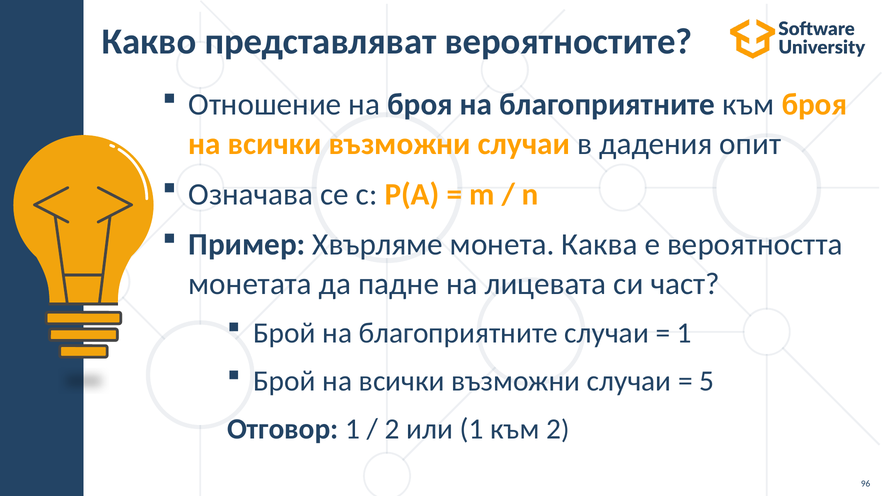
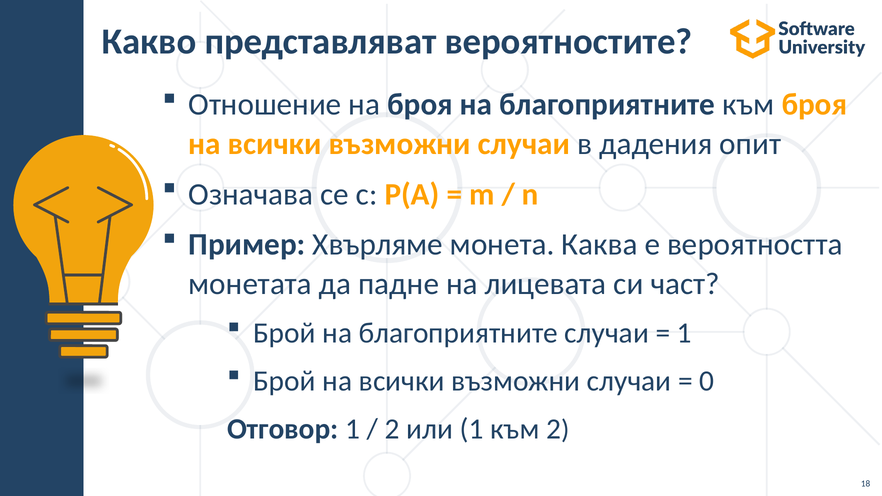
5: 5 -> 0
96: 96 -> 18
